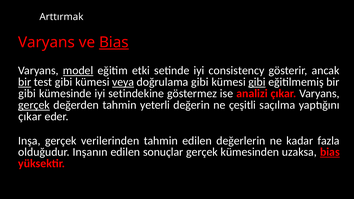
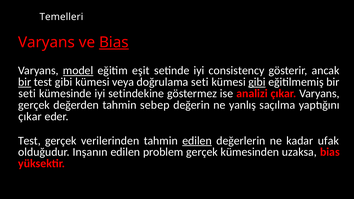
Arttırmak: Arttırmak -> Temelleri
etki: etki -> eşit
veya underline: present -> none
doğrulama gibi: gibi -> seti
gibi at (27, 94): gibi -> seti
gerçek at (34, 105) underline: present -> none
yeterli: yeterli -> sebep
çeşitli: çeşitli -> yanlış
Inşa at (29, 141): Inşa -> Test
edilen at (197, 141) underline: none -> present
fazla: fazla -> ufak
sonuçlar: sonuçlar -> problem
bias at (330, 152) underline: present -> none
